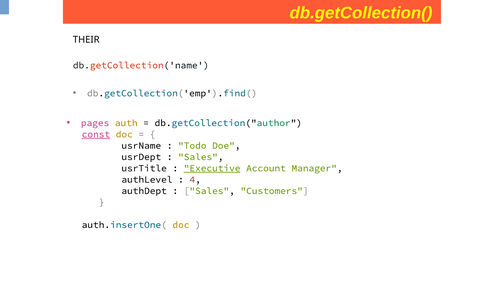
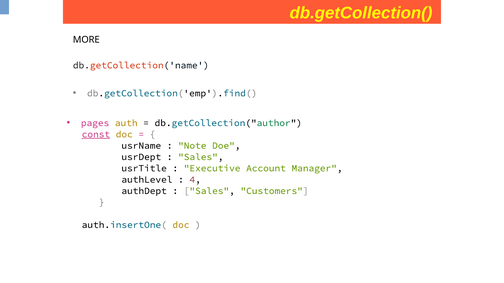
THEIR: THEIR -> MORE
Todo: Todo -> Note
Executive underline: present -> none
